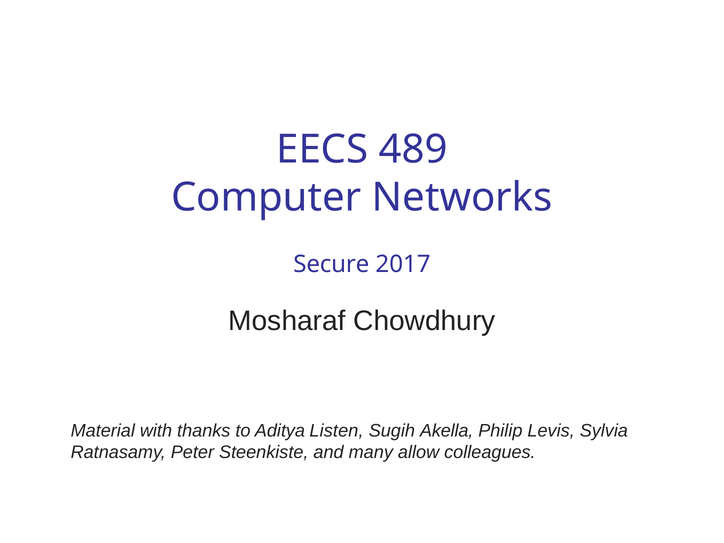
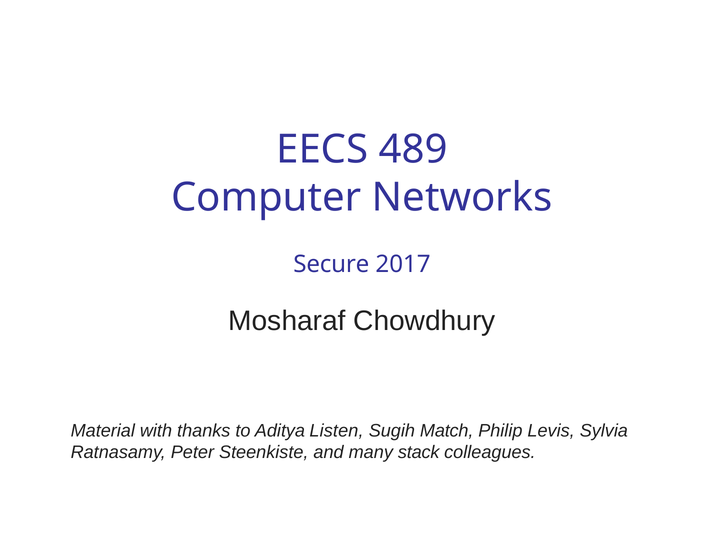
Akella: Akella -> Match
allow: allow -> stack
